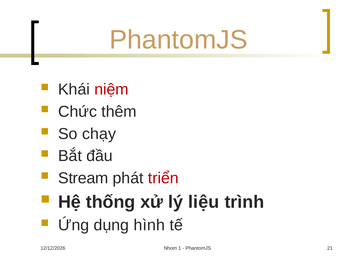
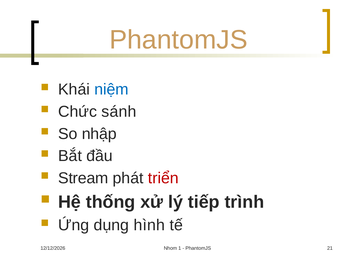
niệm colour: red -> blue
thêm: thêm -> sánh
chạy: chạy -> nhập
liệu: liệu -> tiếp
